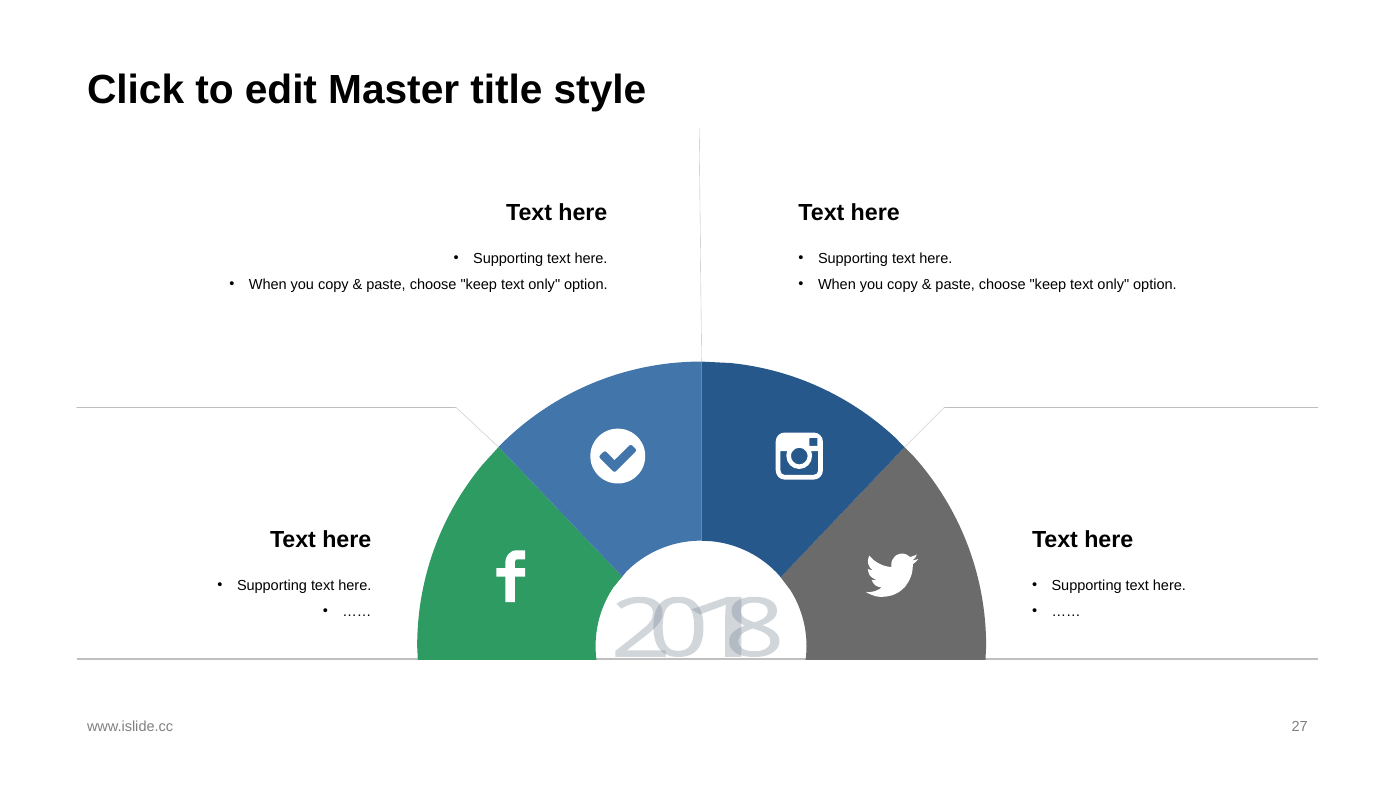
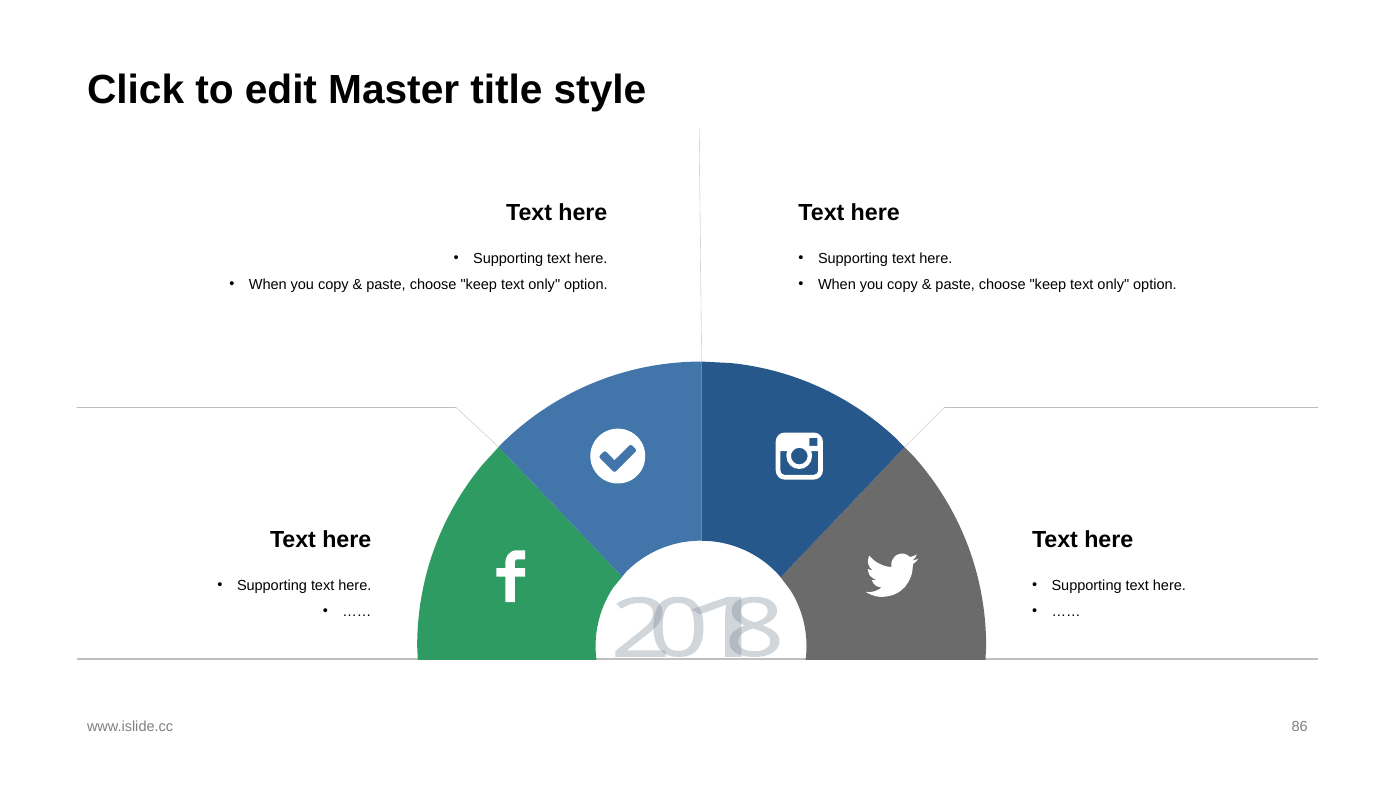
27: 27 -> 86
